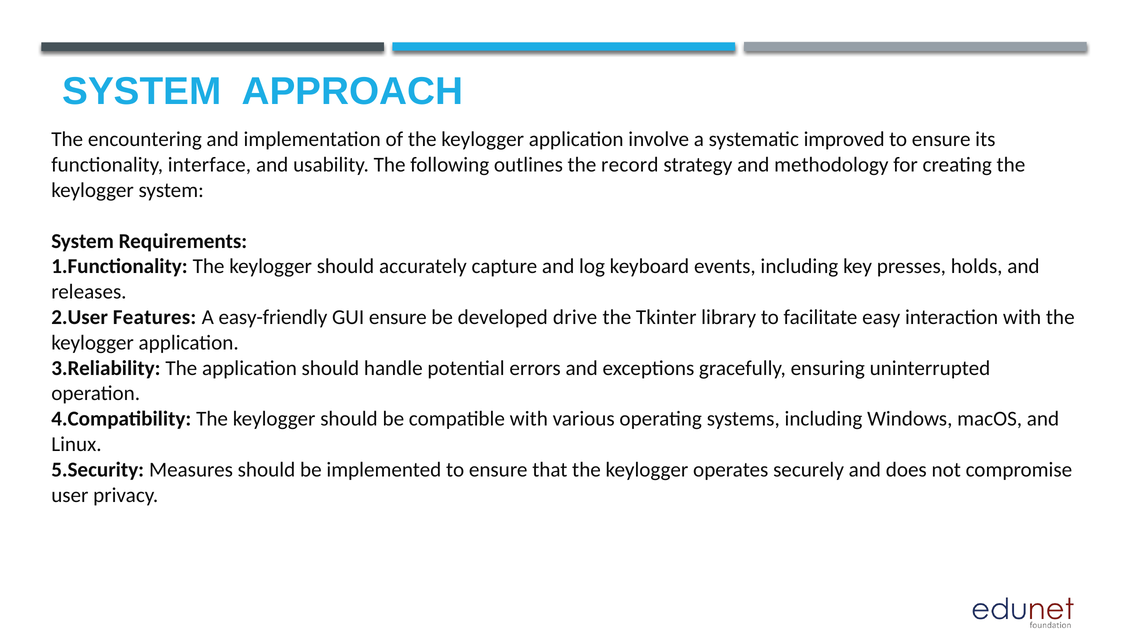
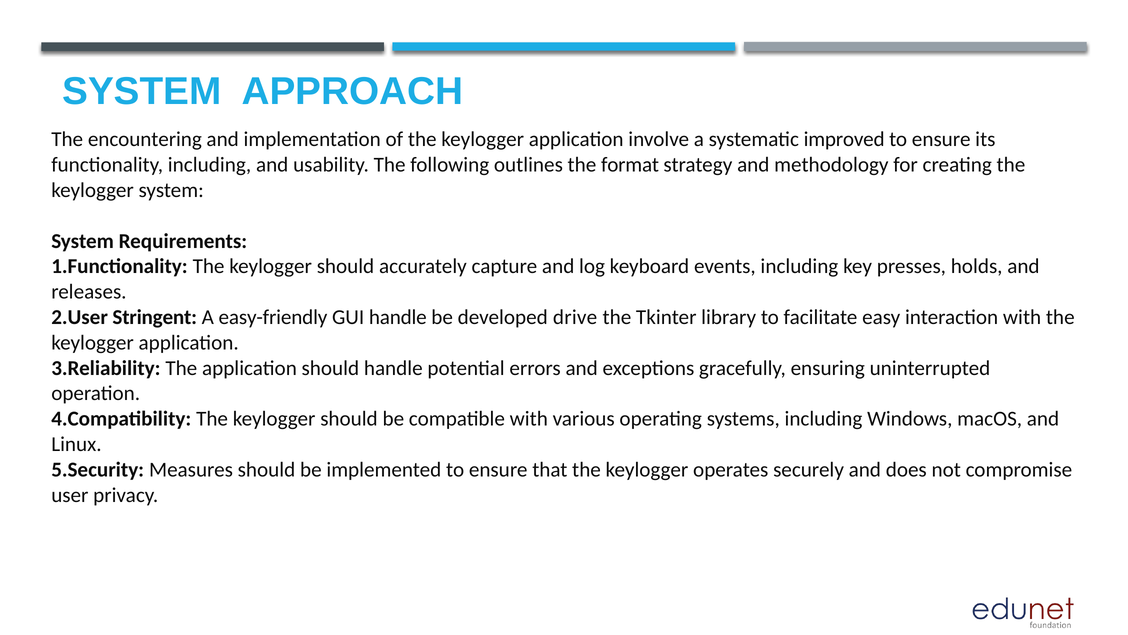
functionality interface: interface -> including
record: record -> format
Features: Features -> Stringent
GUI ensure: ensure -> handle
